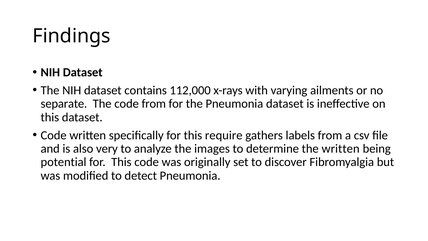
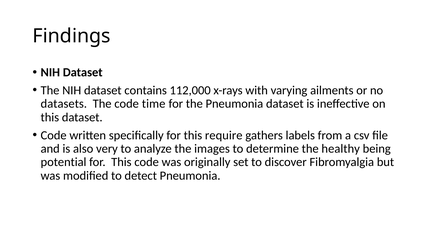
separate: separate -> datasets
code from: from -> time
the written: written -> healthy
